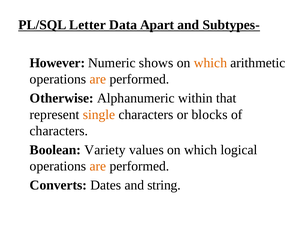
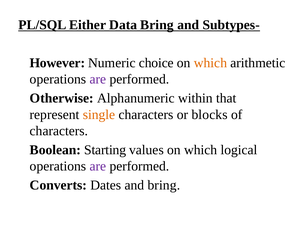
Letter: Letter -> Either
Data Apart: Apart -> Bring
shows: shows -> choice
are at (98, 79) colour: orange -> purple
Variety: Variety -> Starting
are at (98, 166) colour: orange -> purple
and string: string -> bring
